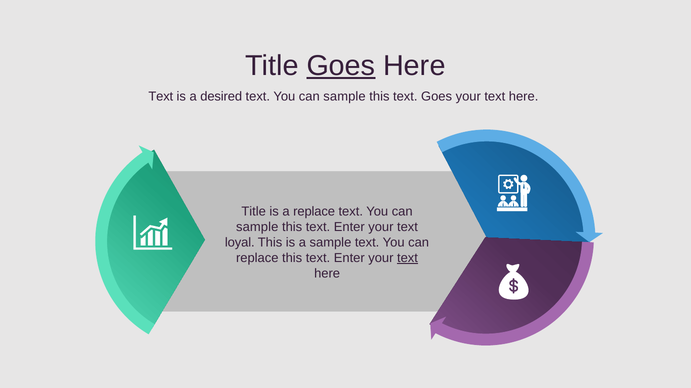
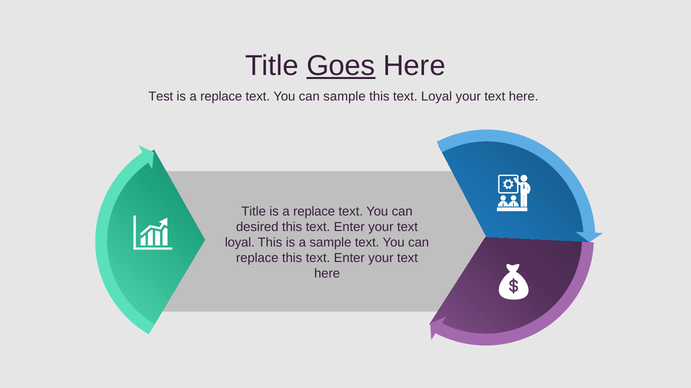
Text at (161, 97): Text -> Test
desired at (221, 97): desired -> replace
this text Goes: Goes -> Loyal
sample at (257, 227): sample -> desired
text at (407, 258) underline: present -> none
